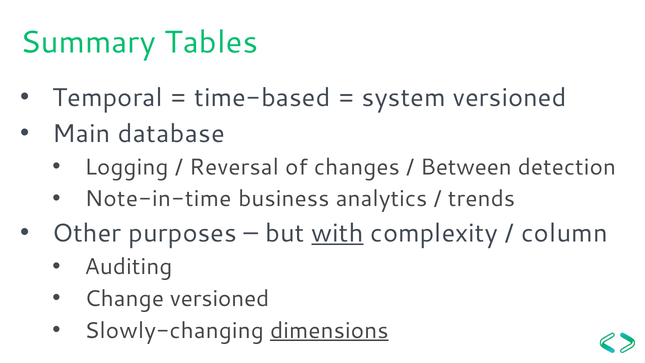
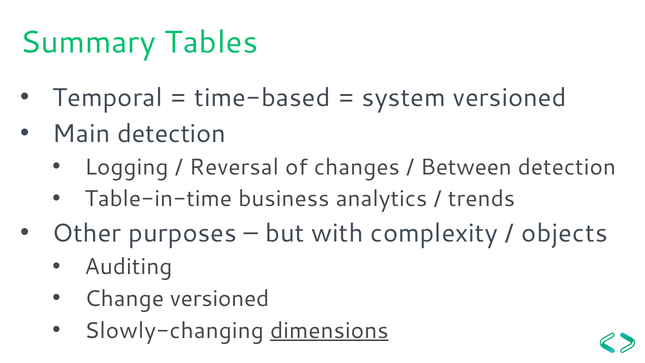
Main database: database -> detection
Note-in-time: Note-in-time -> Table-in-time
with underline: present -> none
column: column -> objects
